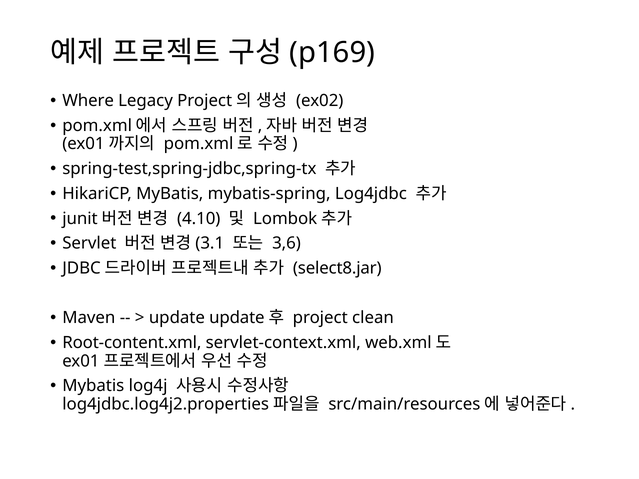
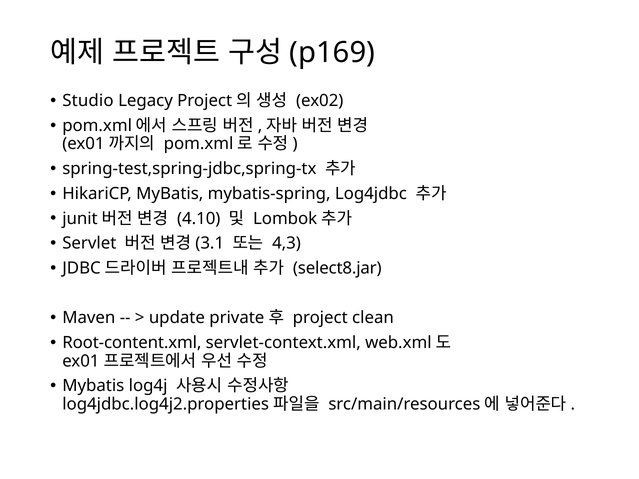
Where: Where -> Studio
3,6: 3,6 -> 4,3
update update: update -> private
